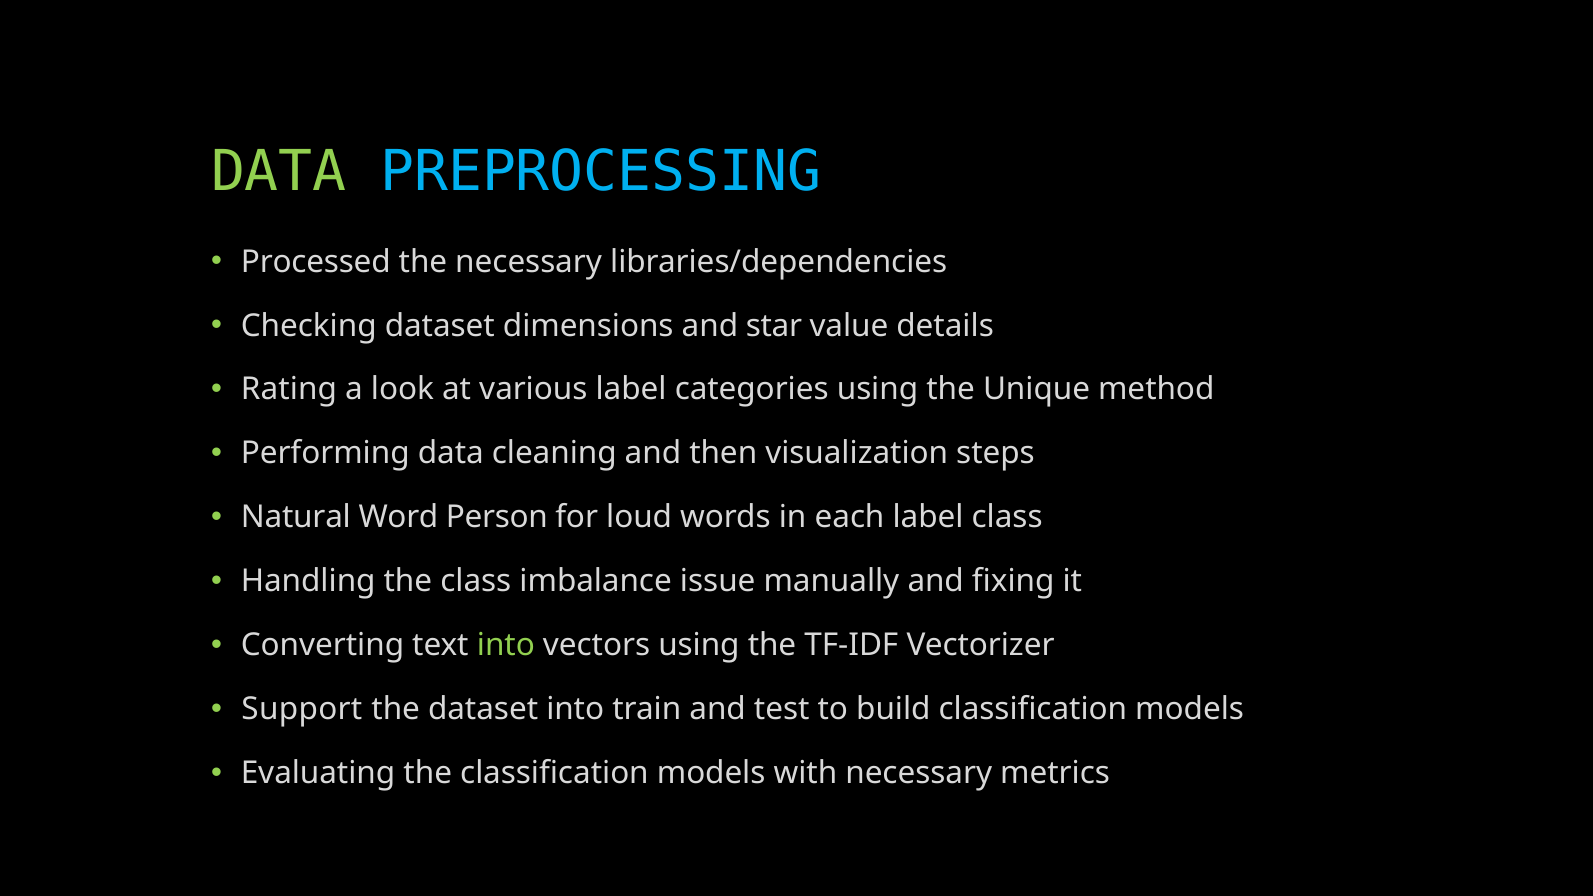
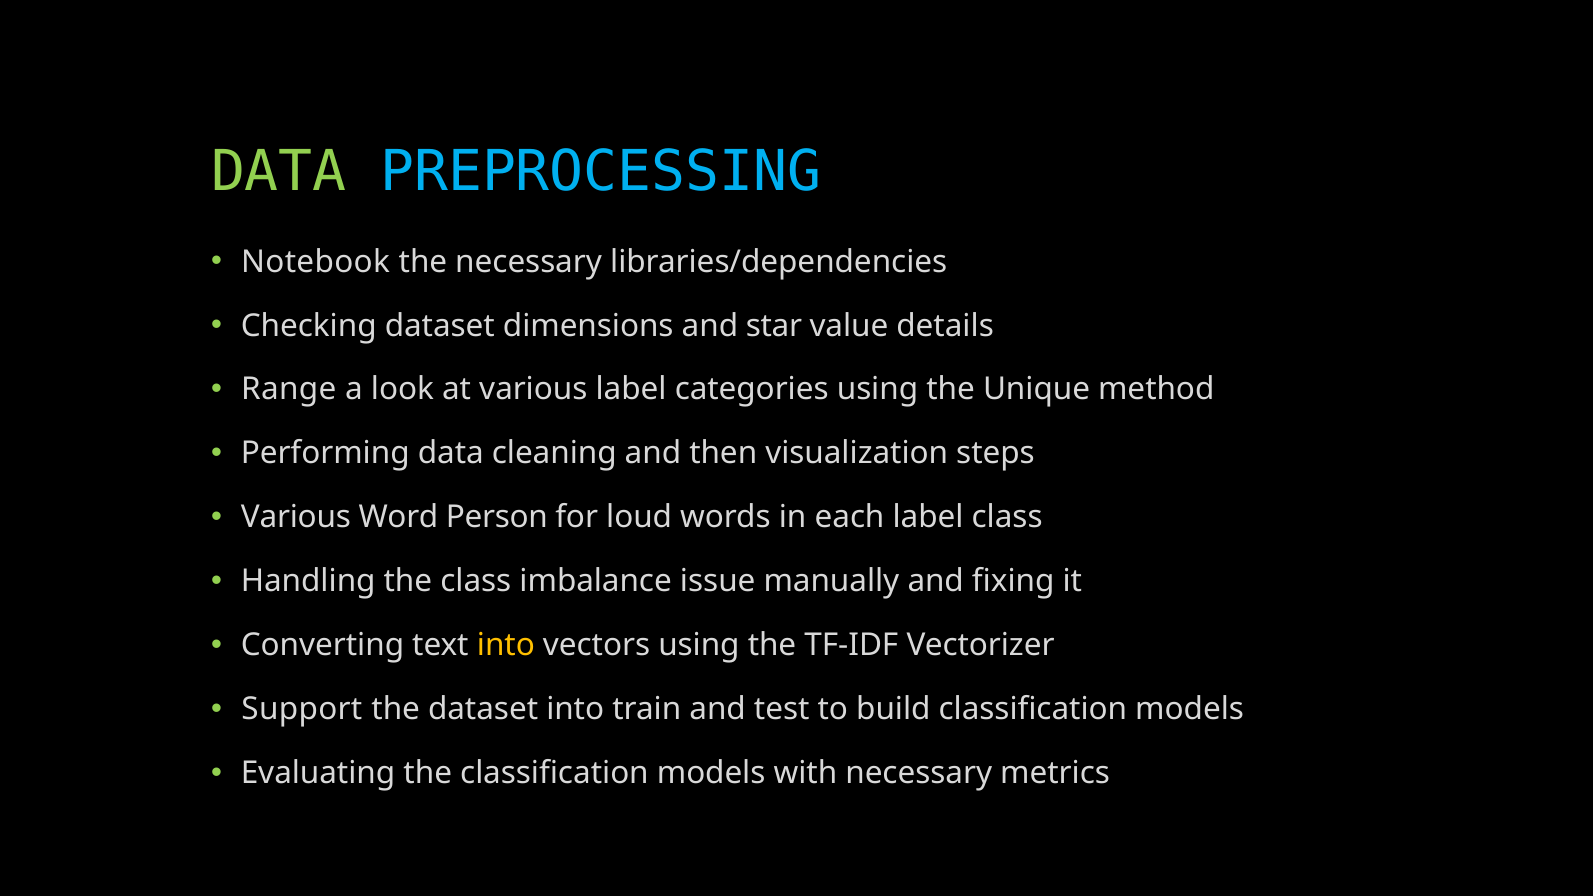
Processed: Processed -> Notebook
Rating: Rating -> Range
Natural at (296, 517): Natural -> Various
into at (506, 645) colour: light green -> yellow
